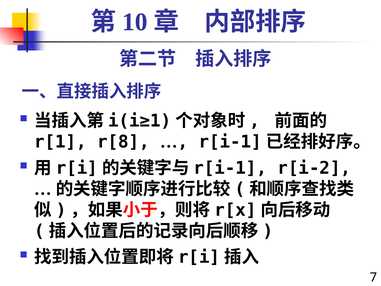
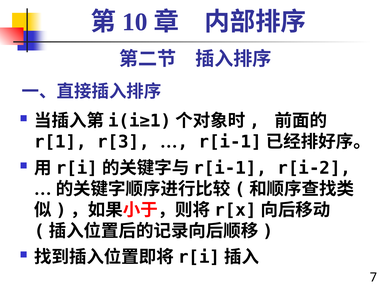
r[8: r[8 -> r[3
